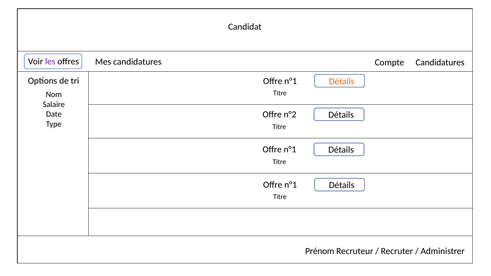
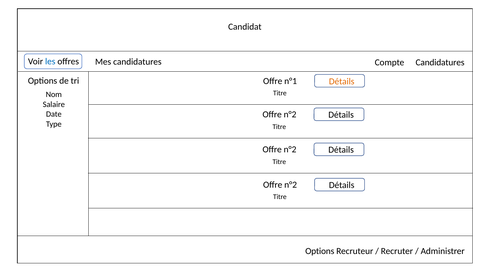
les colour: purple -> blue
n°1 at (290, 150): n°1 -> n°2
n°1 at (291, 185): n°1 -> n°2
Prénom at (320, 251): Prénom -> Options
